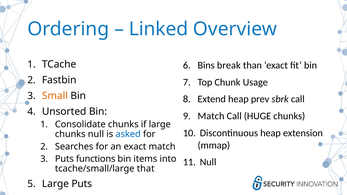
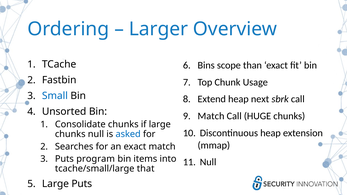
Linked: Linked -> Larger
break: break -> scope
Small colour: orange -> blue
prev: prev -> next
functions: functions -> program
